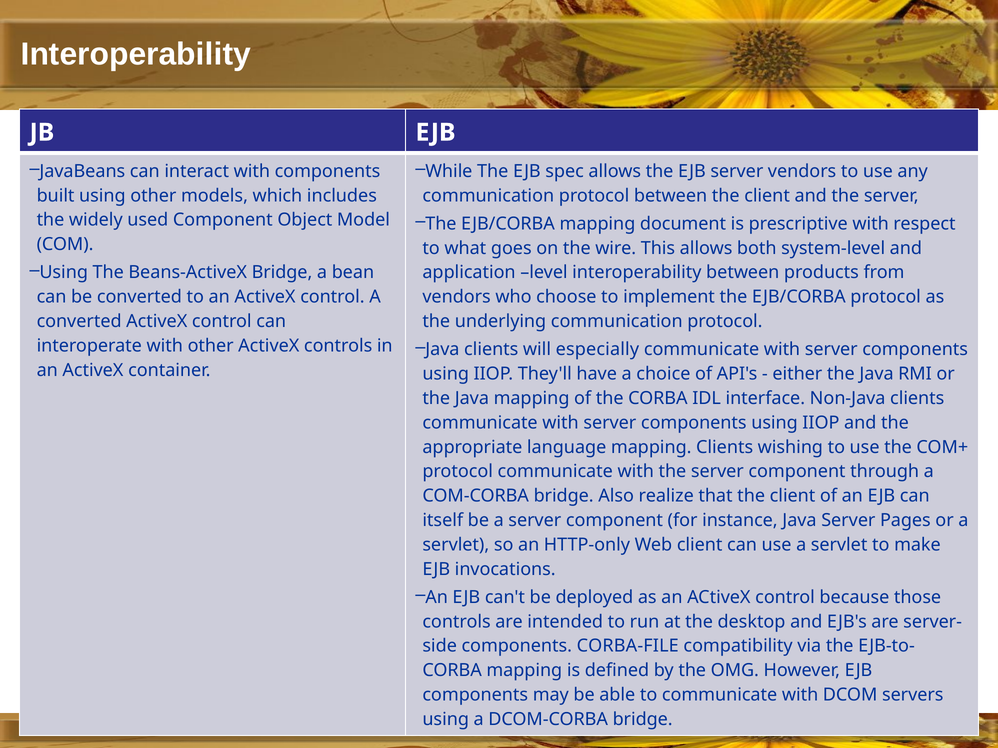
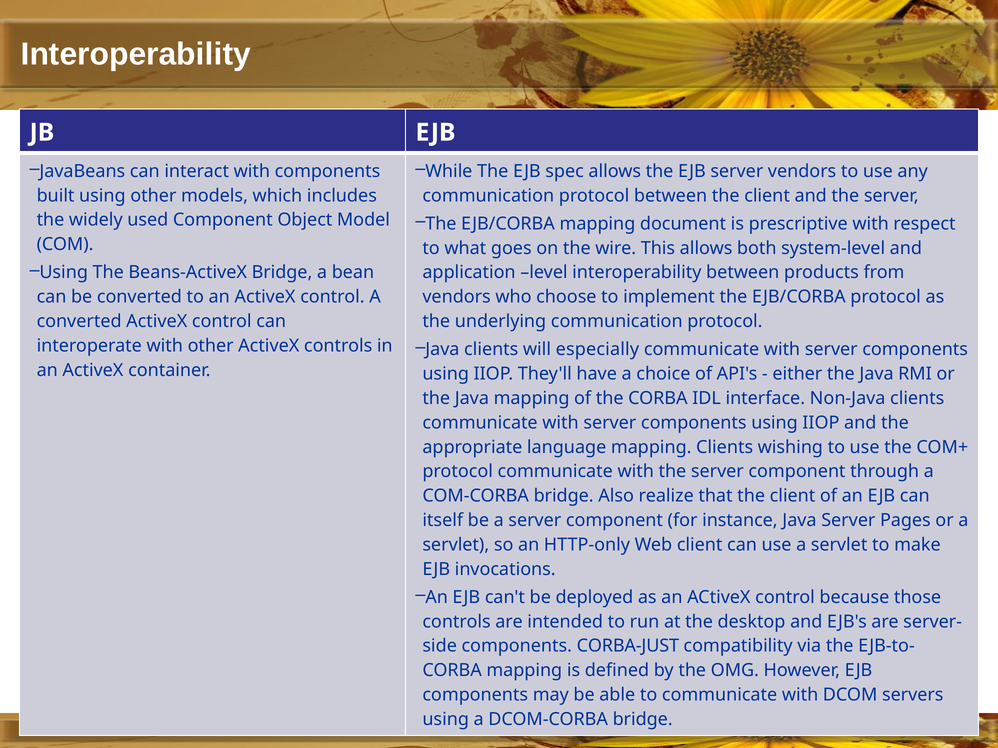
CORBA-FILE: CORBA-FILE -> CORBA-JUST
